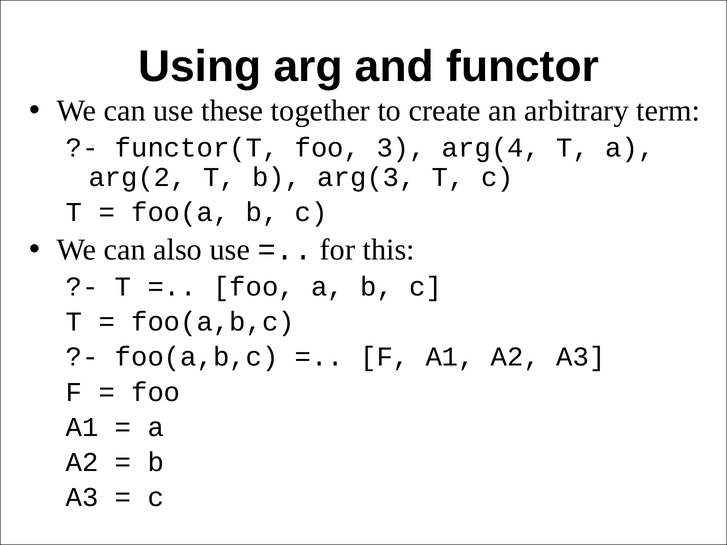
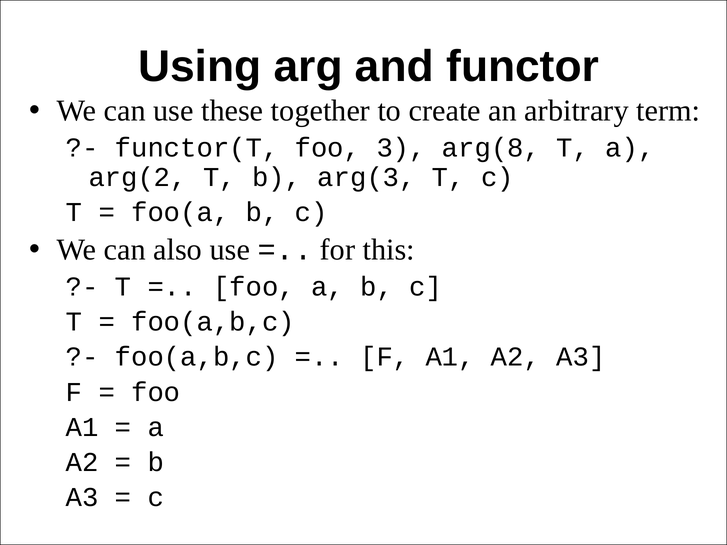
arg(4: arg(4 -> arg(8
